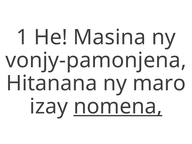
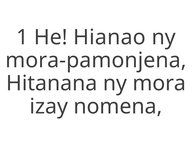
Masina: Masina -> Hianao
vonjy-pamonjena: vonjy-pamonjena -> mora-pamonjena
maro: maro -> mora
nomena underline: present -> none
